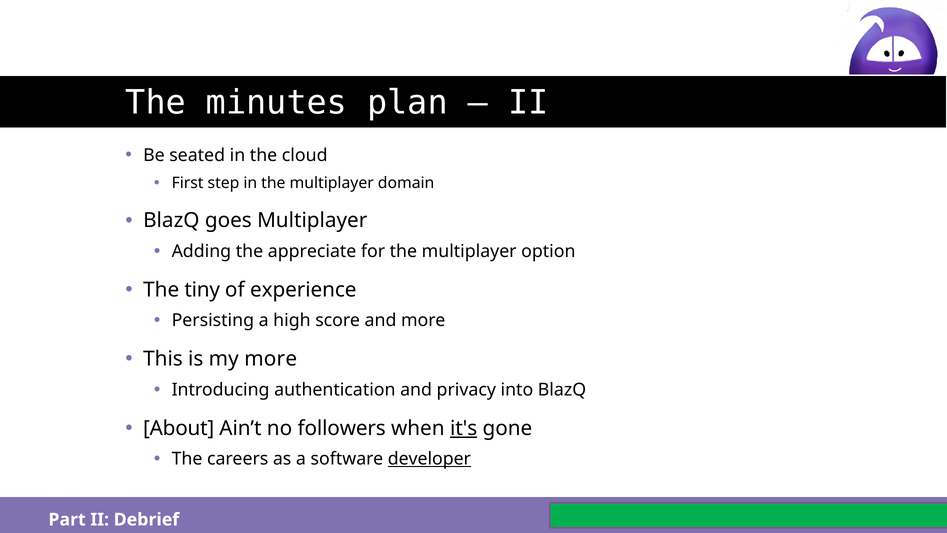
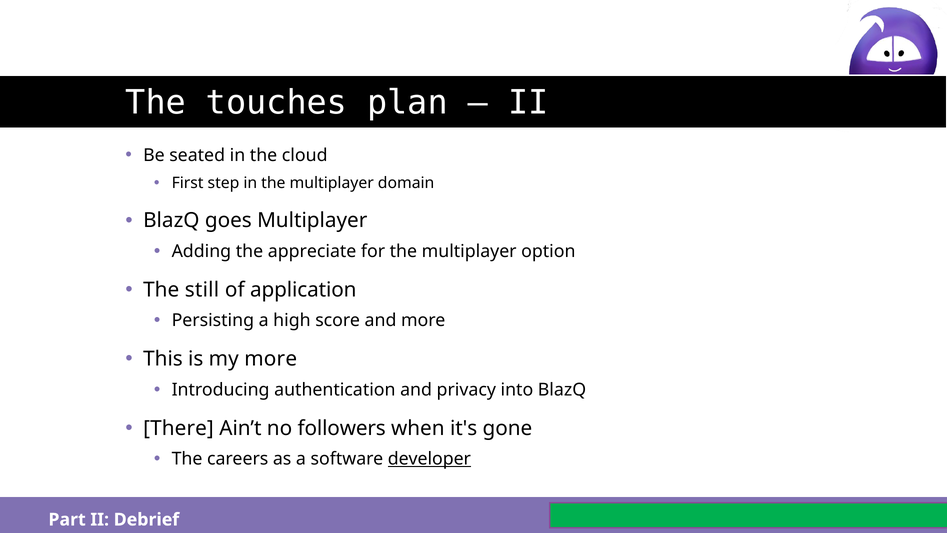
minutes: minutes -> touches
tiny: tiny -> still
experience: experience -> application
About: About -> There
it's underline: present -> none
